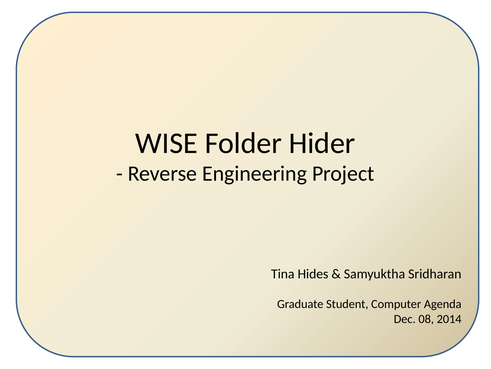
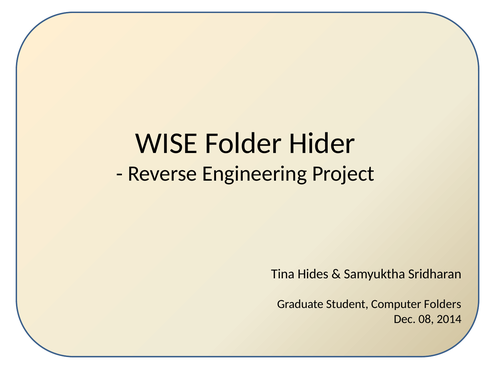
Agenda: Agenda -> Folders
